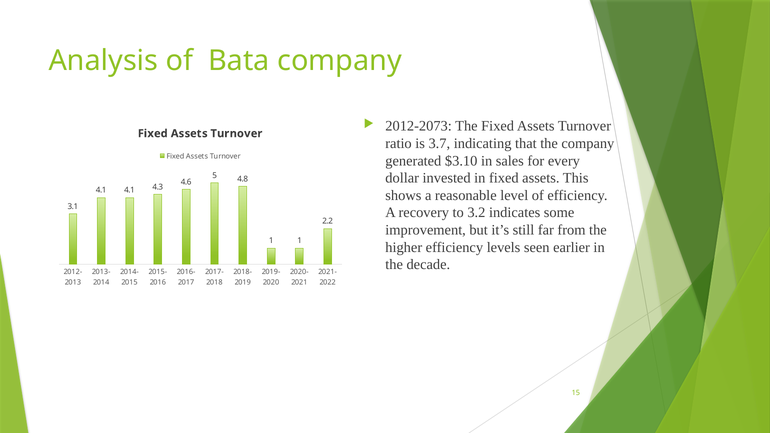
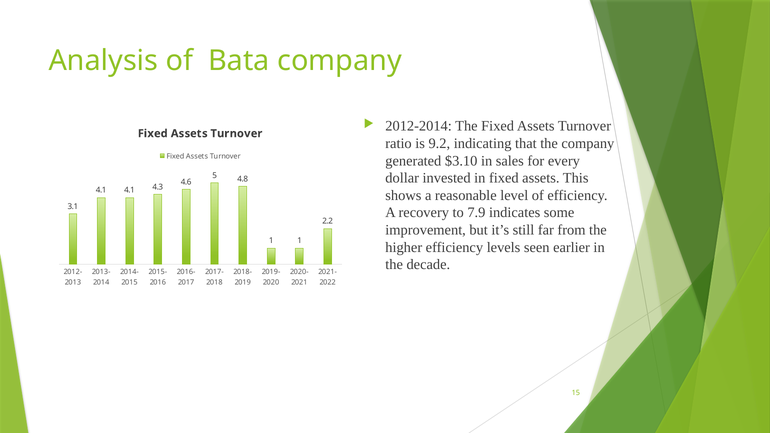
2012-2073: 2012-2073 -> 2012-2014
3.7: 3.7 -> 9.2
3.2: 3.2 -> 7.9
